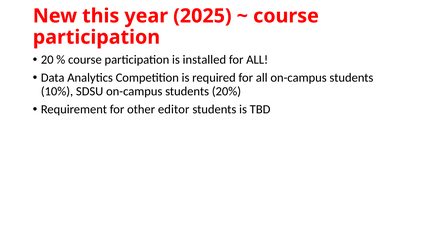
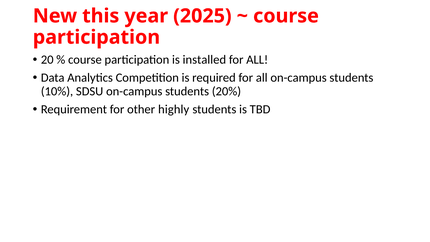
editor: editor -> highly
